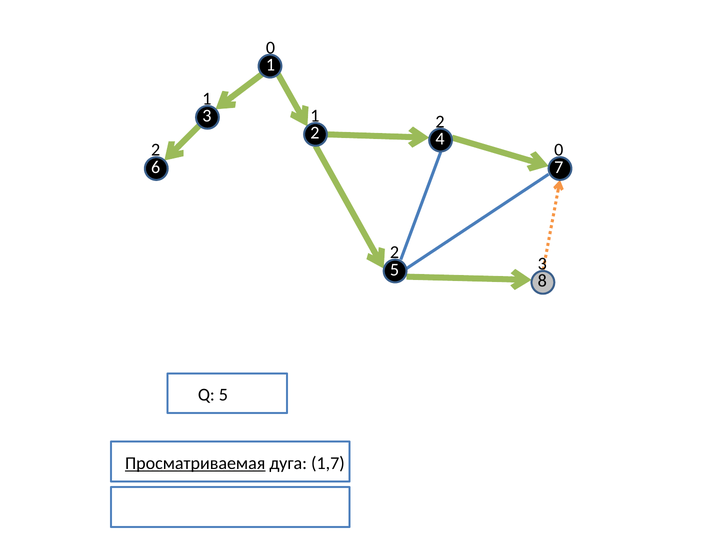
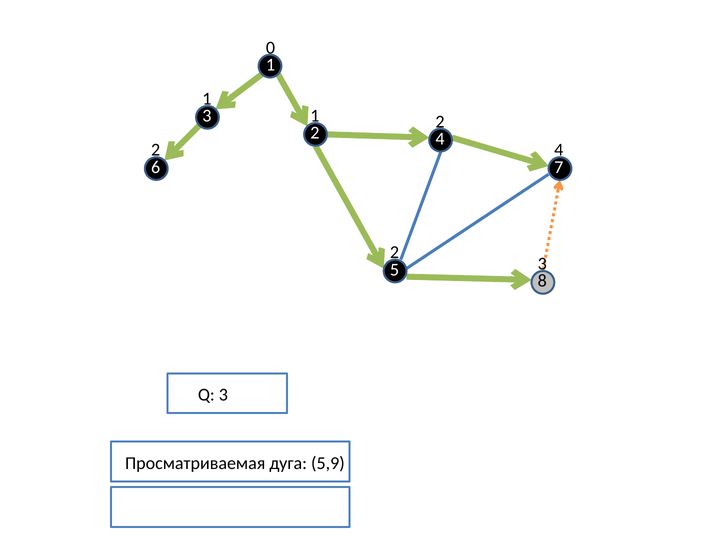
2 0: 0 -> 4
Q 5: 5 -> 3
Просматриваемая underline: present -> none
1,7: 1,7 -> 5,9
